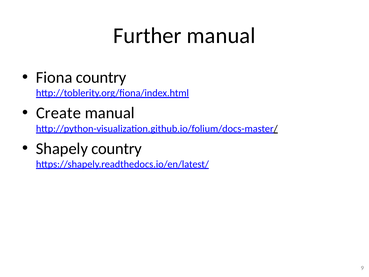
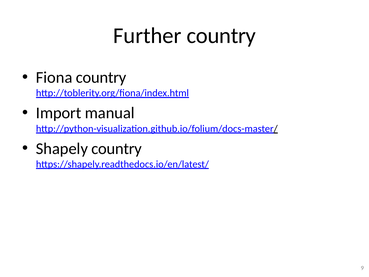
Further manual: manual -> country
Create: Create -> Import
